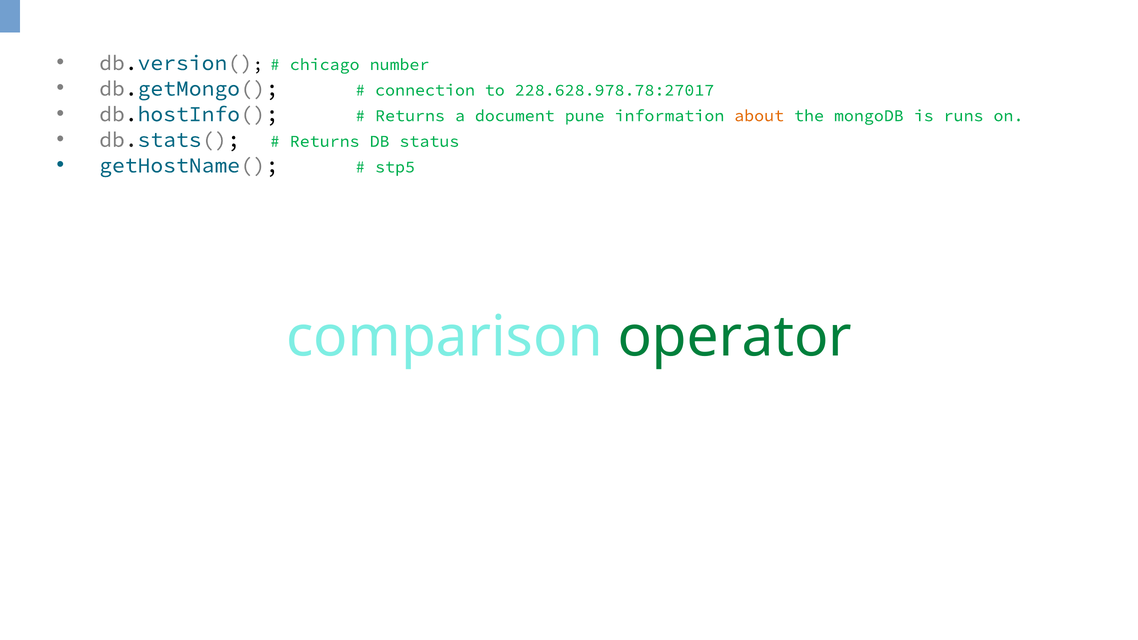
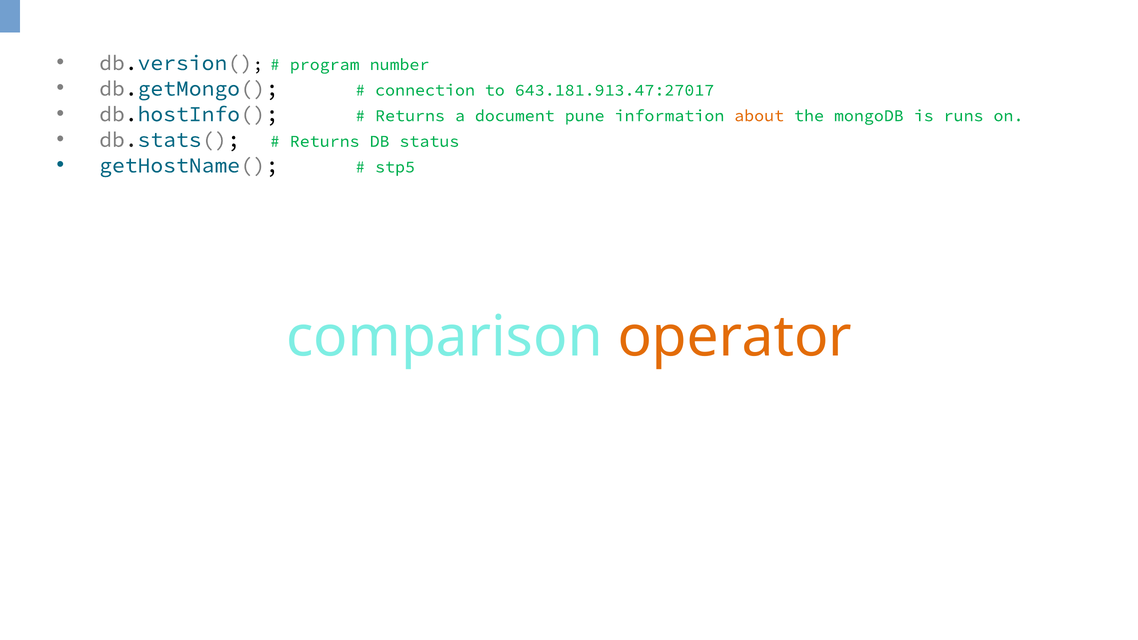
chicago: chicago -> program
228.628.978.78:27017: 228.628.978.78:27017 -> 643.181.913.47:27017
operator colour: green -> orange
